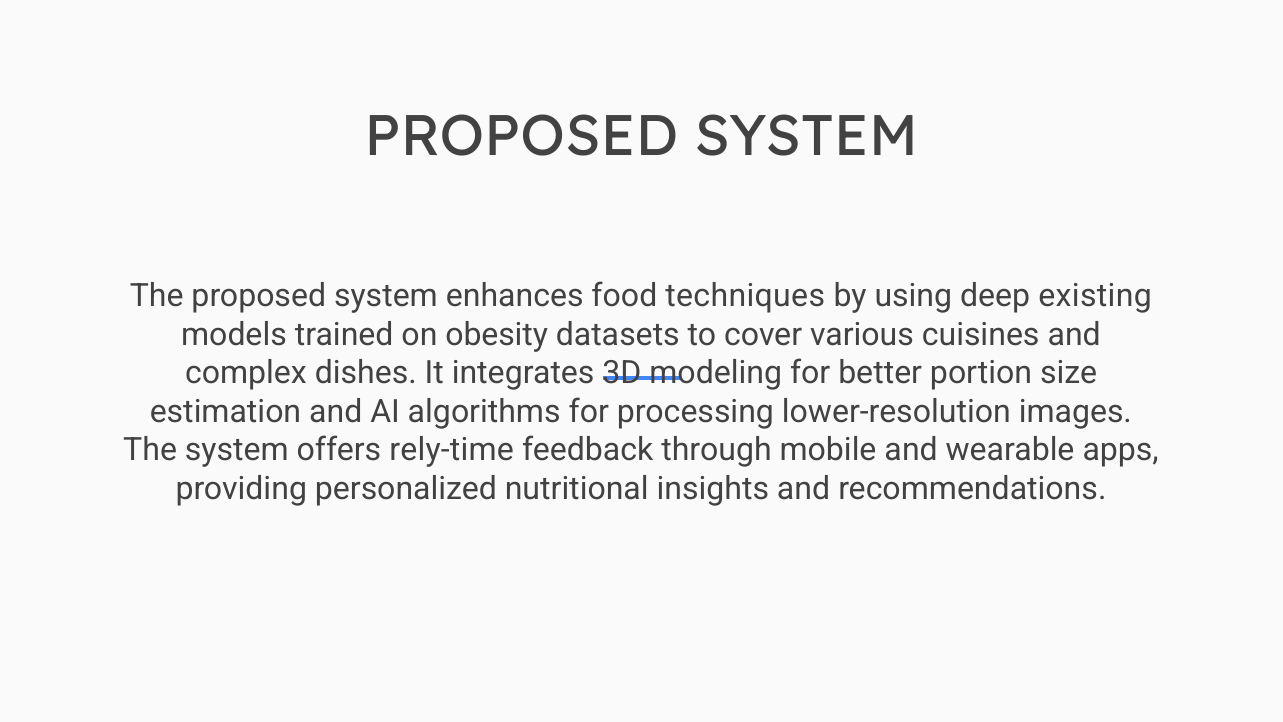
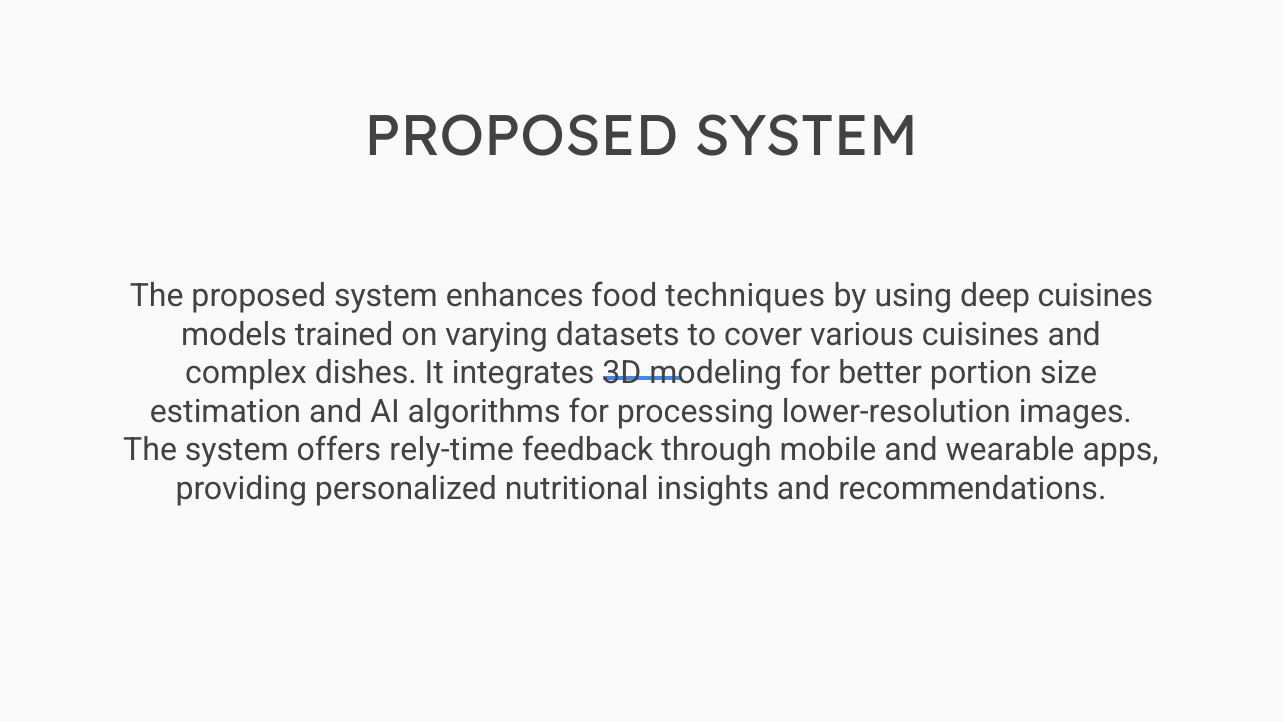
deep existing: existing -> cuisines
obesity: obesity -> varying
